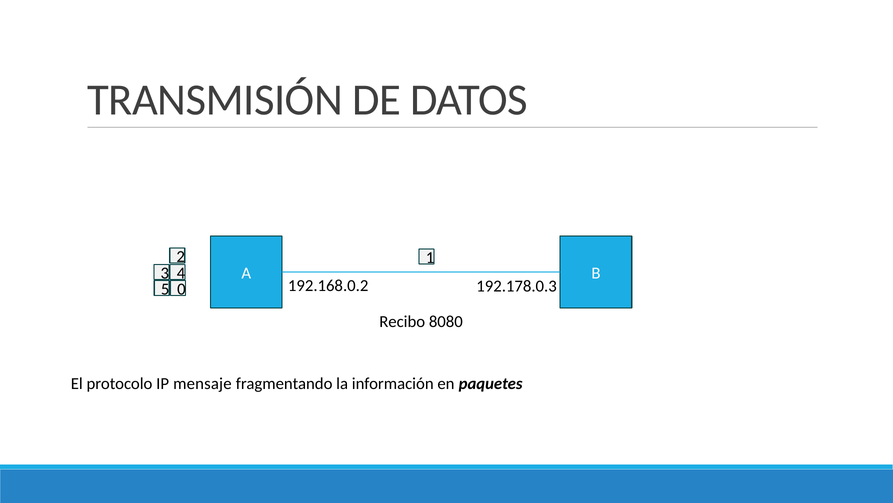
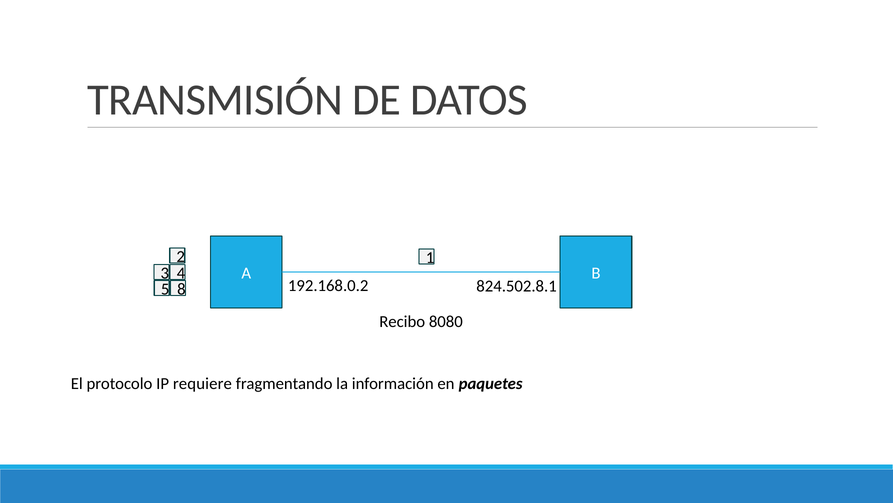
192.178.0.3: 192.178.0.3 -> 824.502.8.1
0: 0 -> 8
mensaje: mensaje -> requiere
